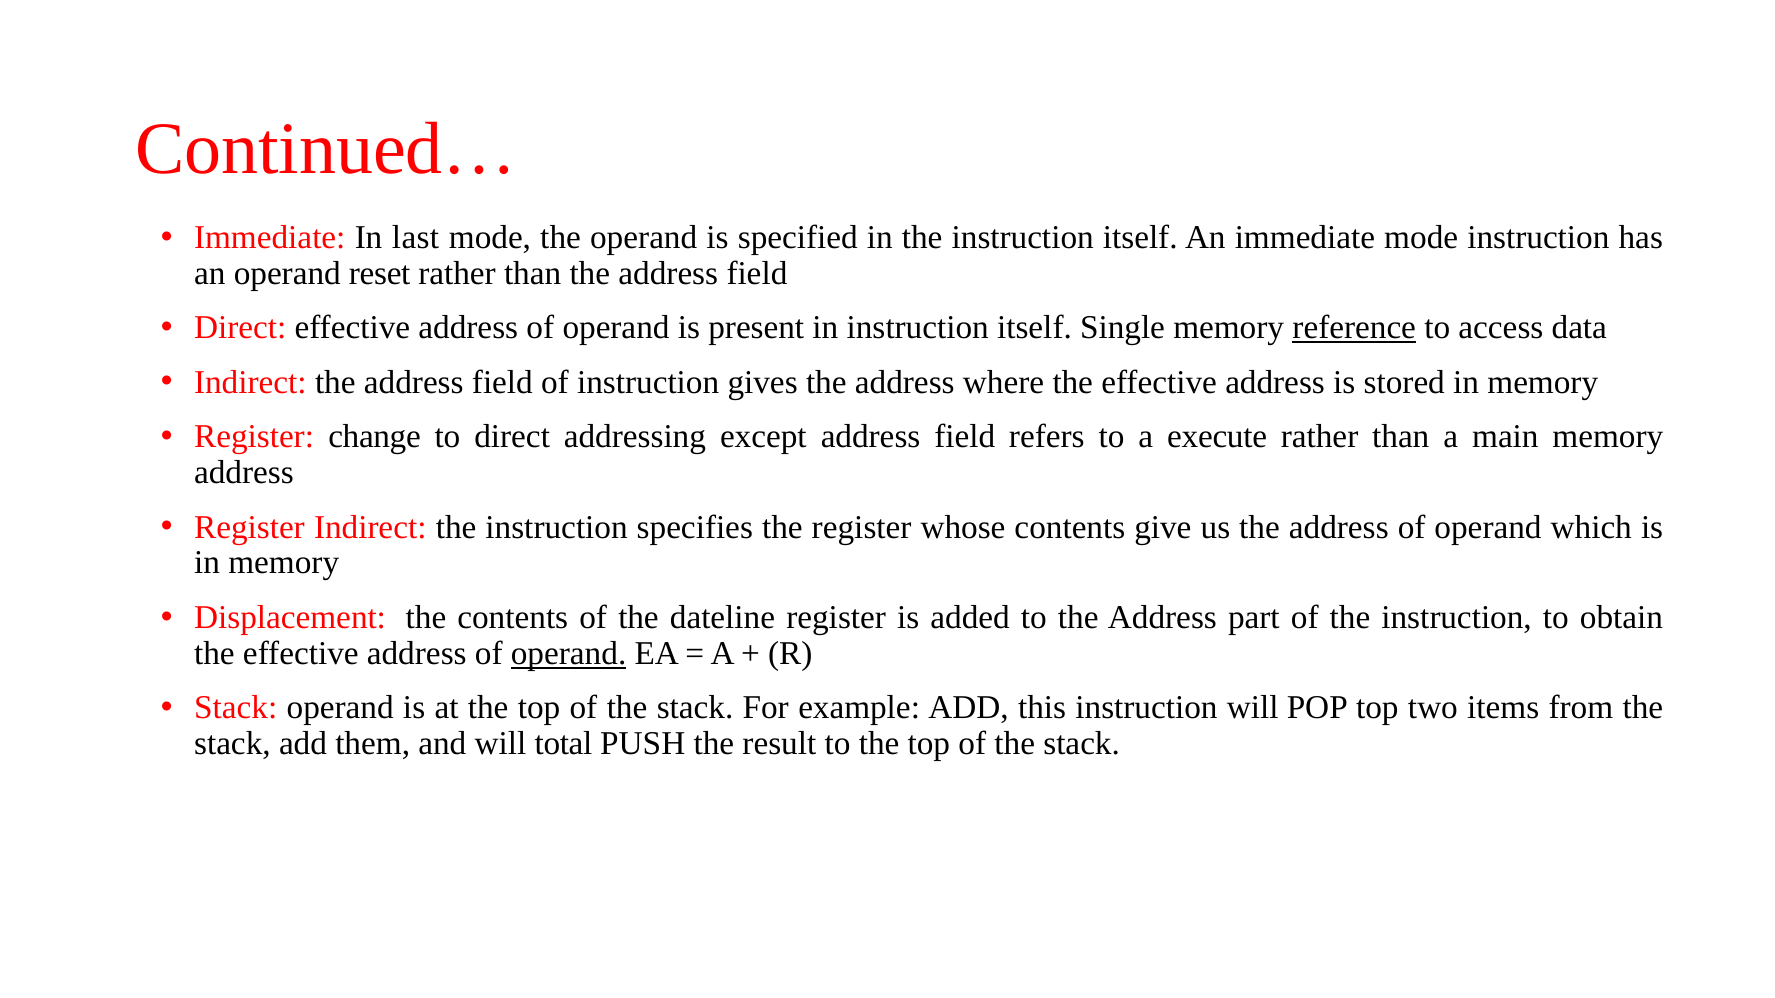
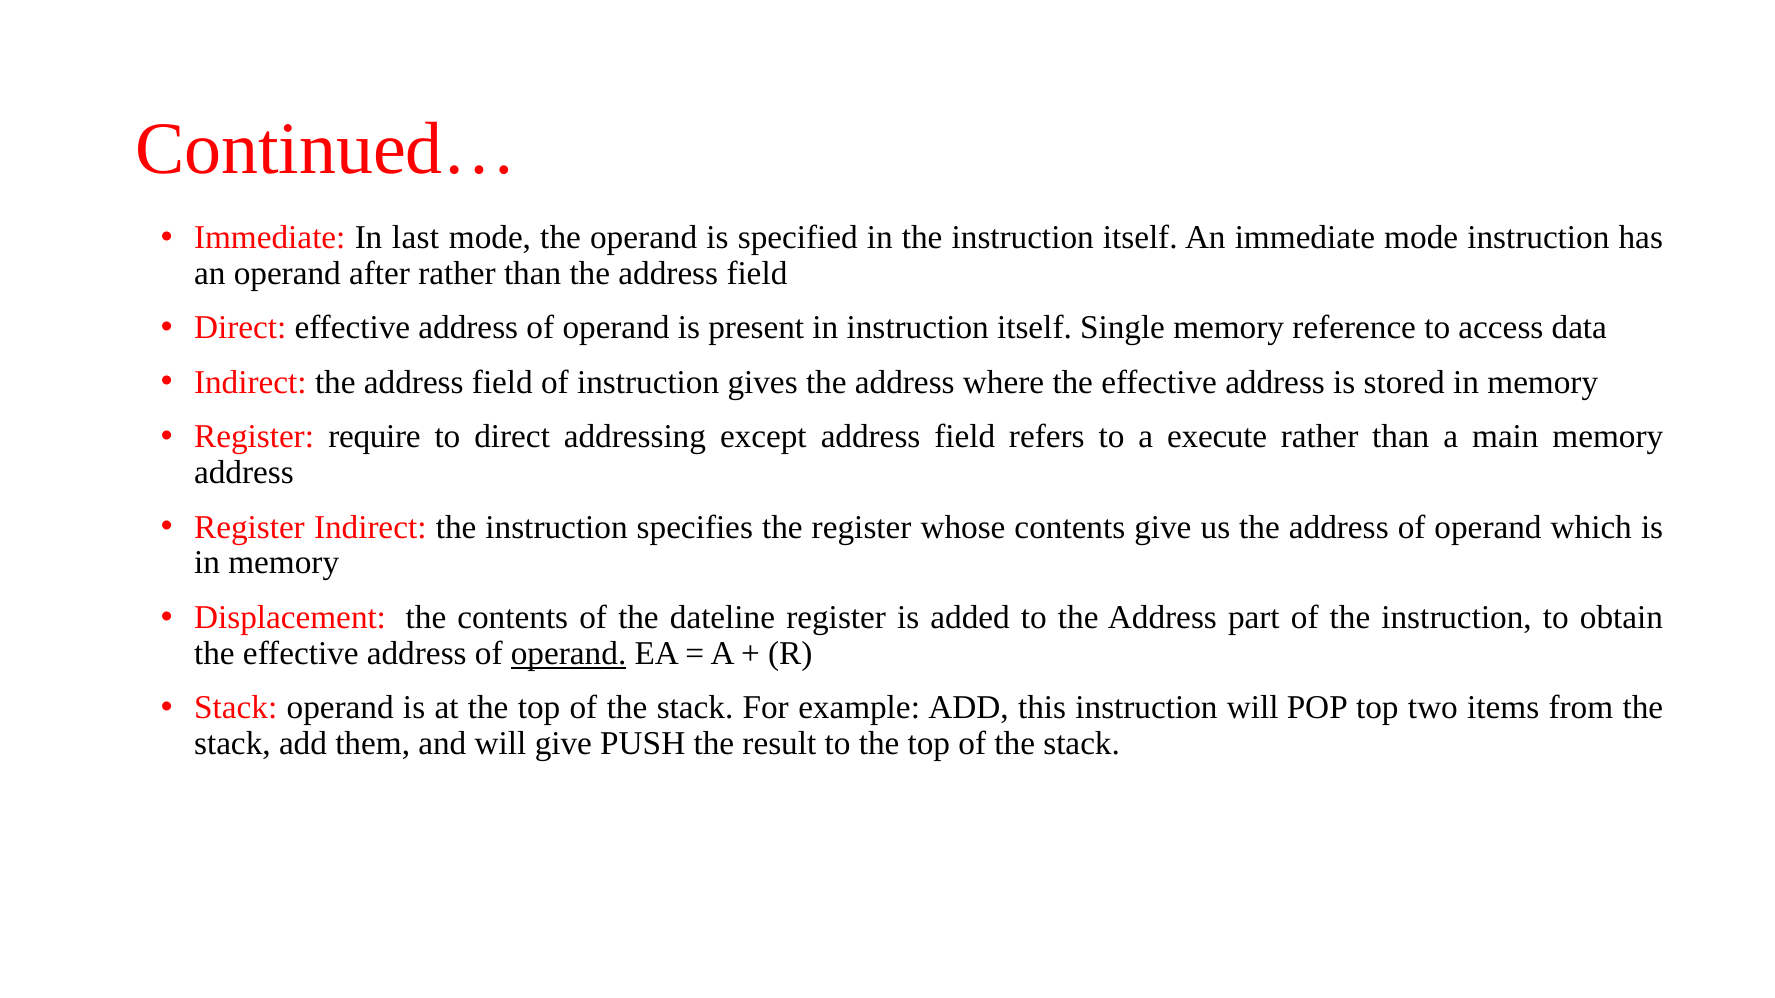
reset: reset -> after
reference underline: present -> none
change: change -> require
will total: total -> give
